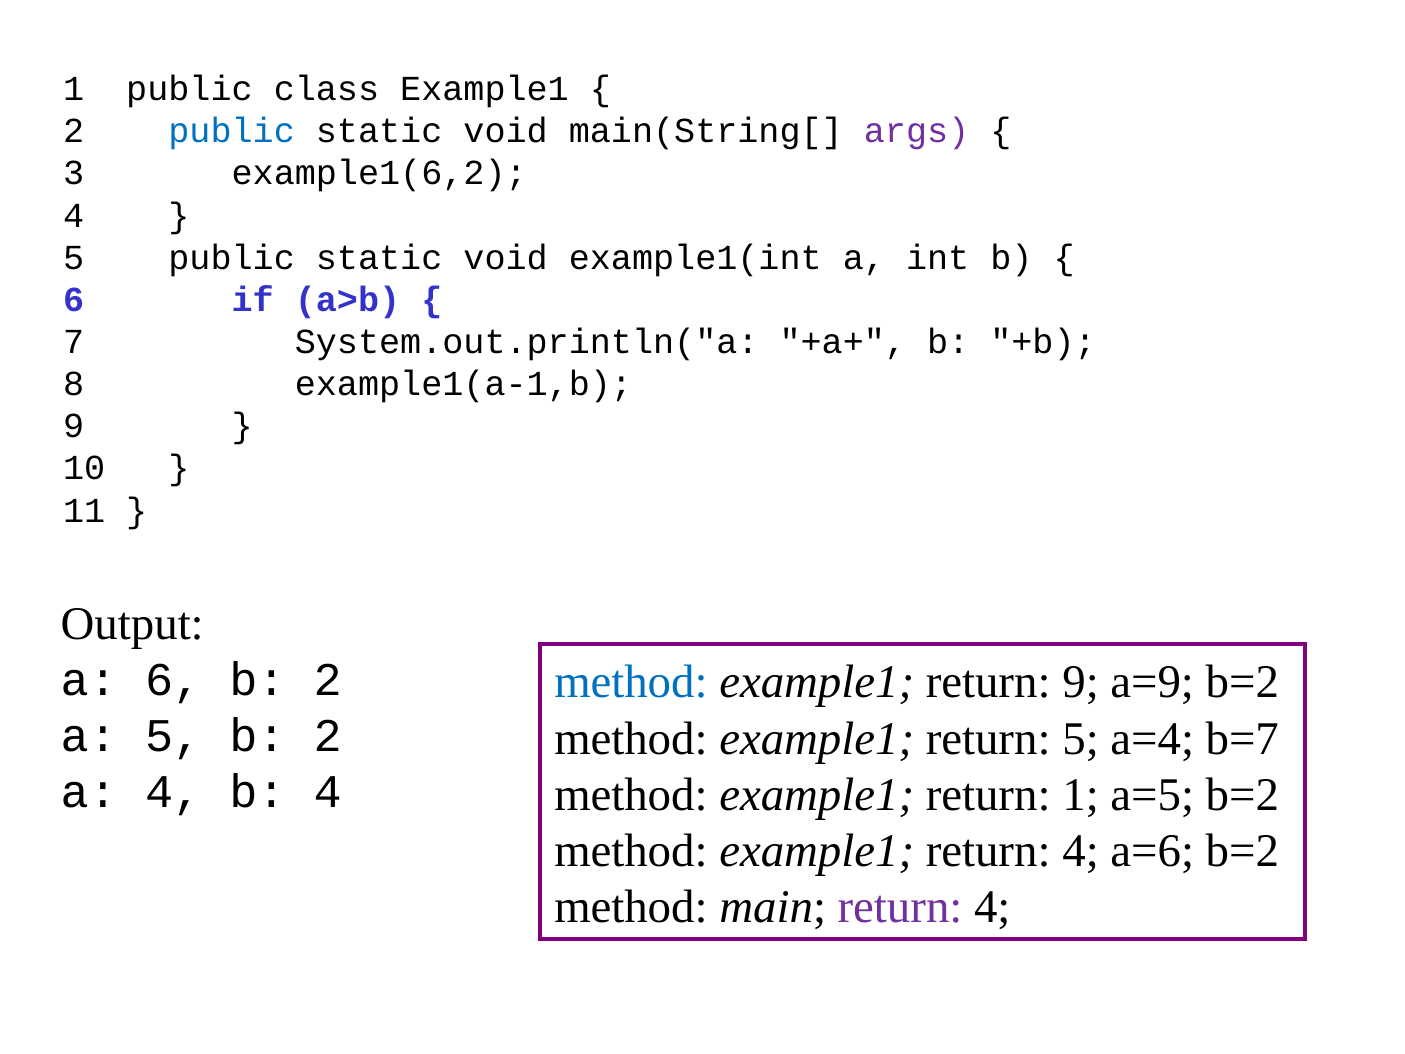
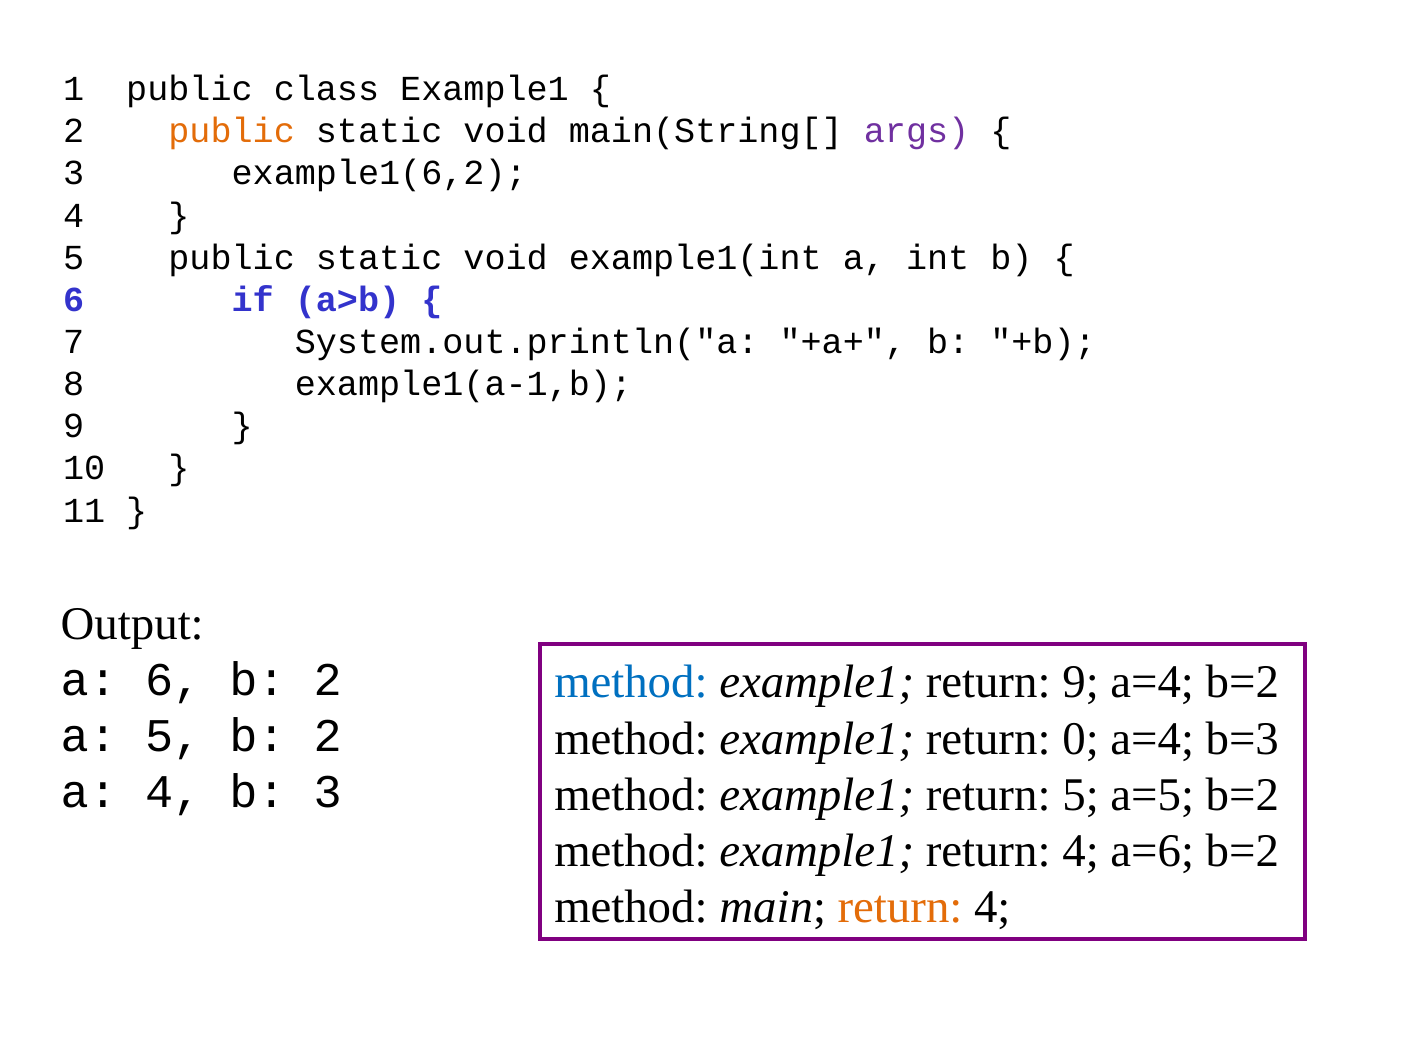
public at (232, 131) colour: blue -> orange
9 a=9: a=9 -> a=4
return 5: 5 -> 0
b=7: b=7 -> b=3
return 1: 1 -> 5
b 4: 4 -> 3
return at (900, 907) colour: purple -> orange
